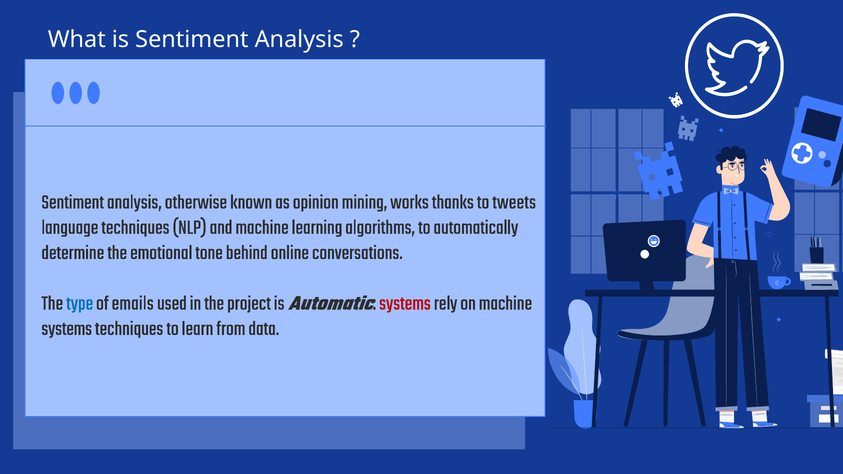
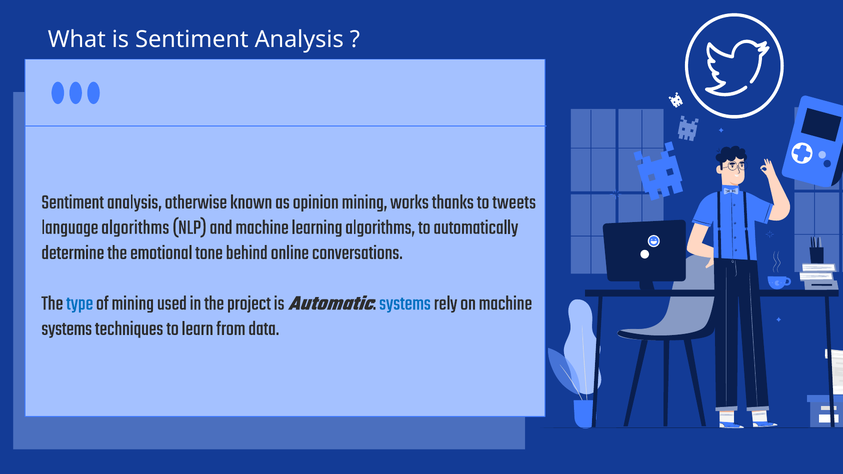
language techniques: techniques -> algorithms
of emails: emails -> mining
systems at (405, 303) colour: red -> blue
